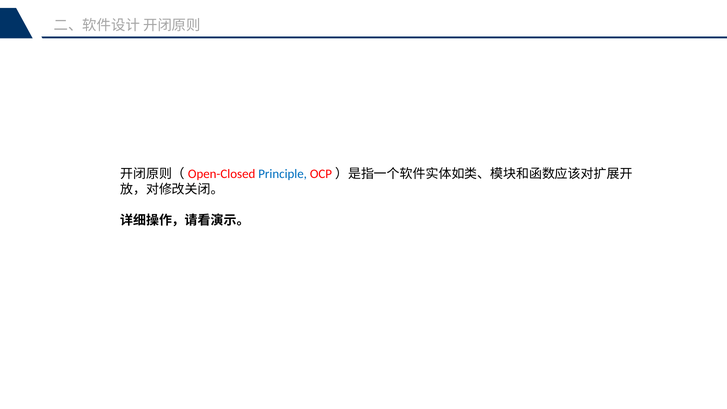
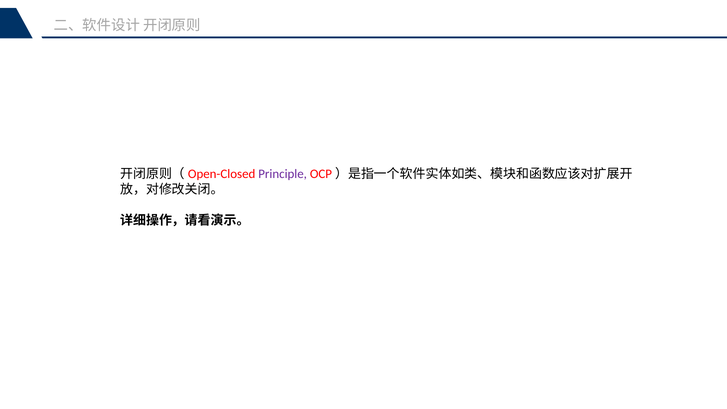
Principle colour: blue -> purple
